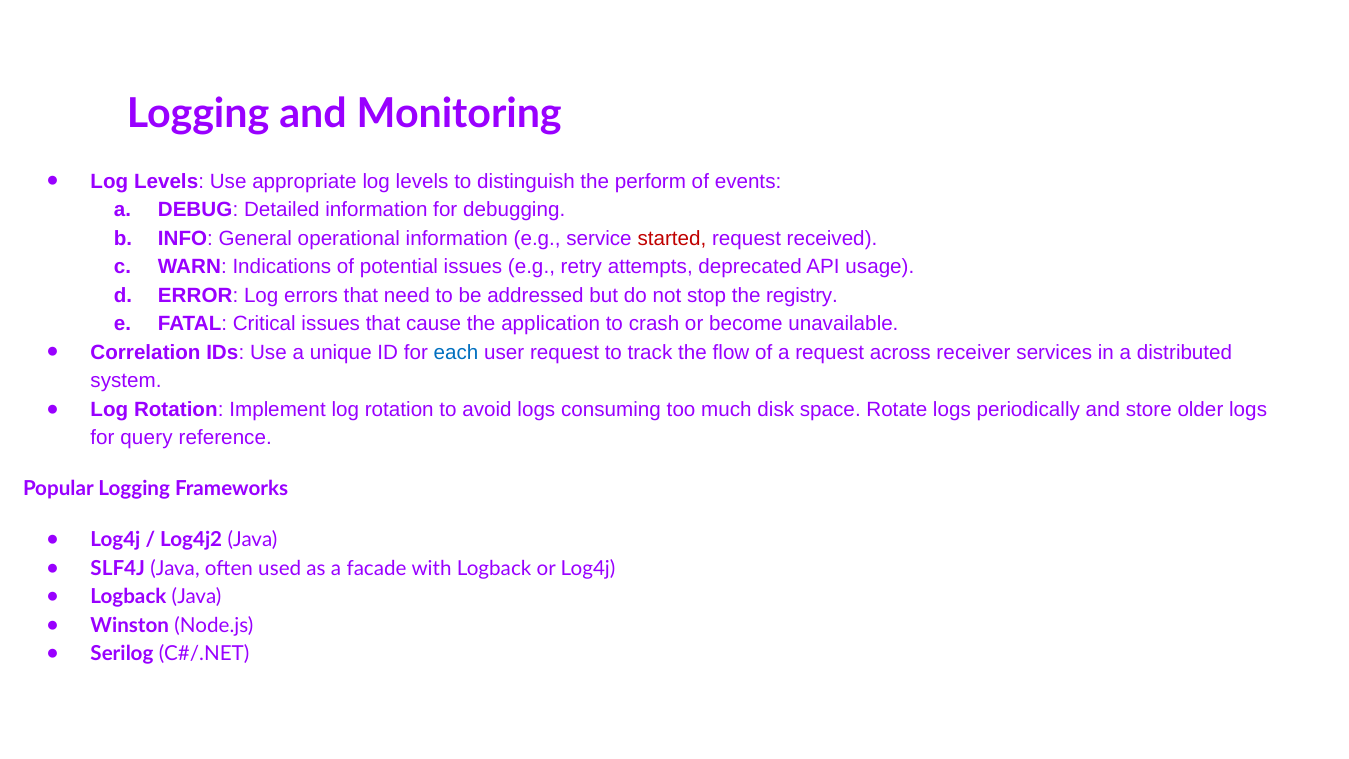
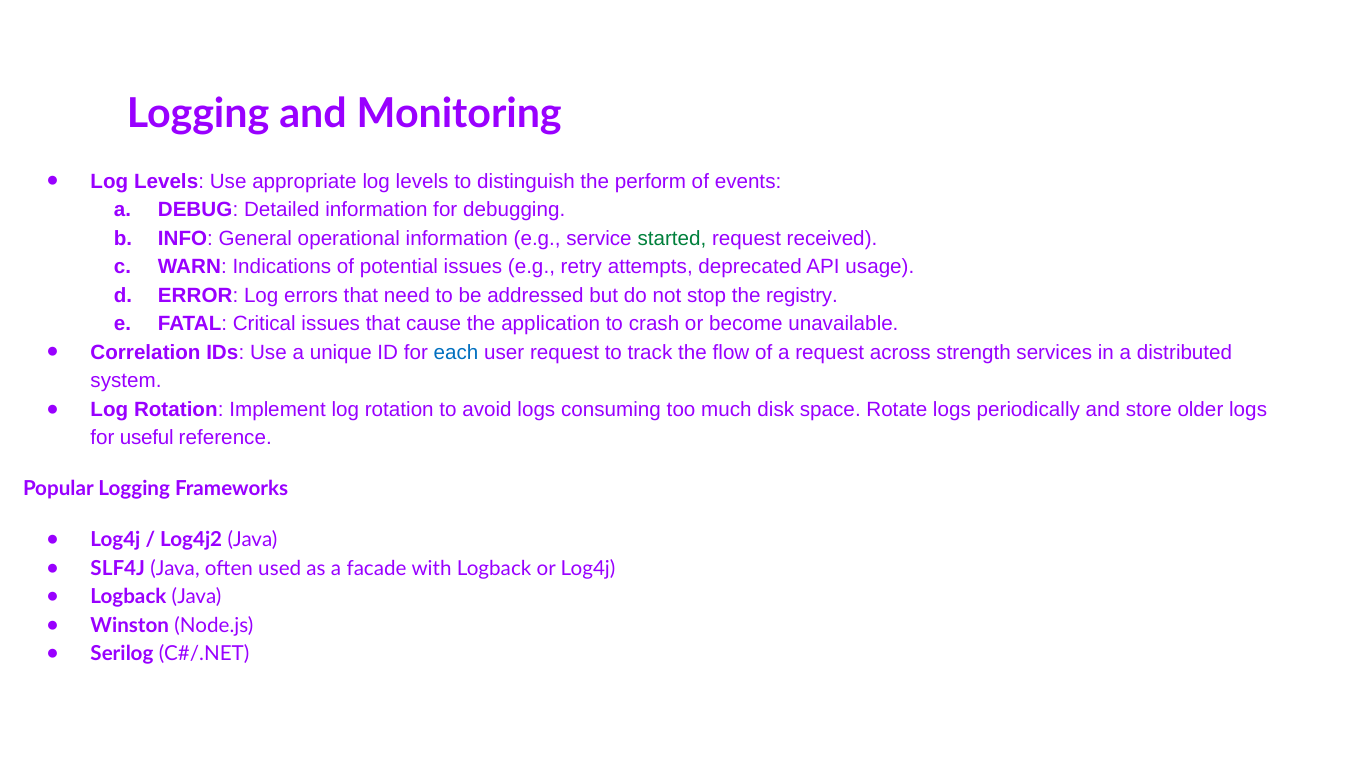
started colour: red -> green
receiver: receiver -> strength
query: query -> useful
